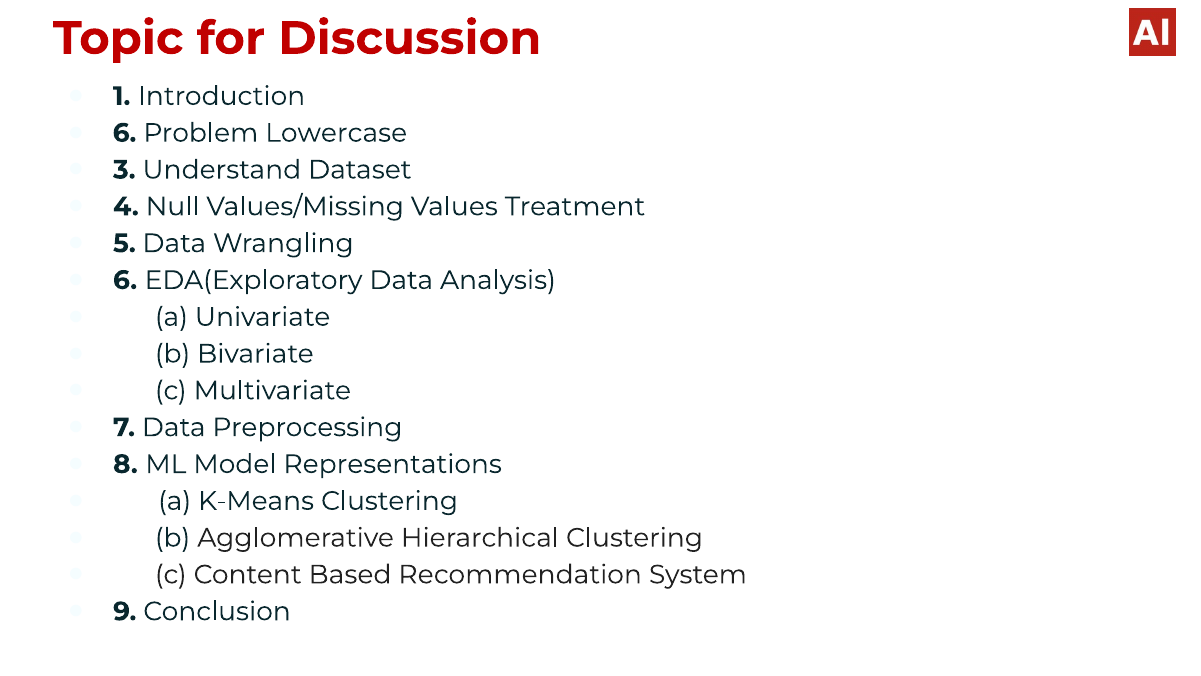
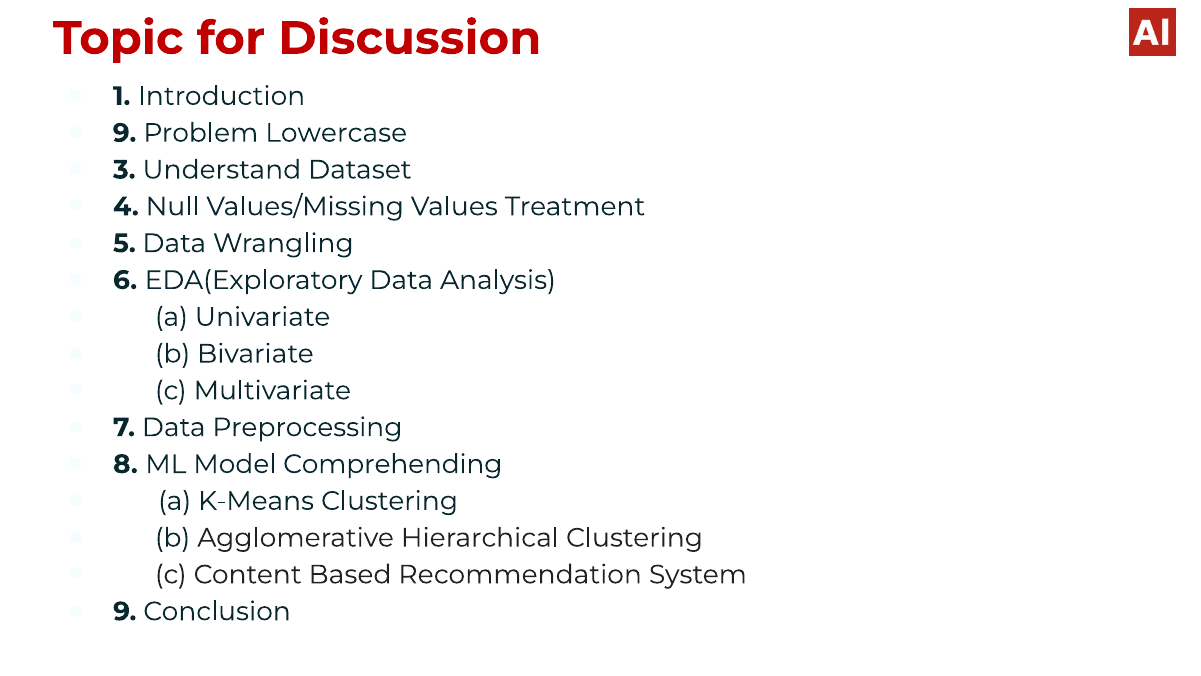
6 at (125, 133): 6 -> 9
Representations: Representations -> Comprehending
